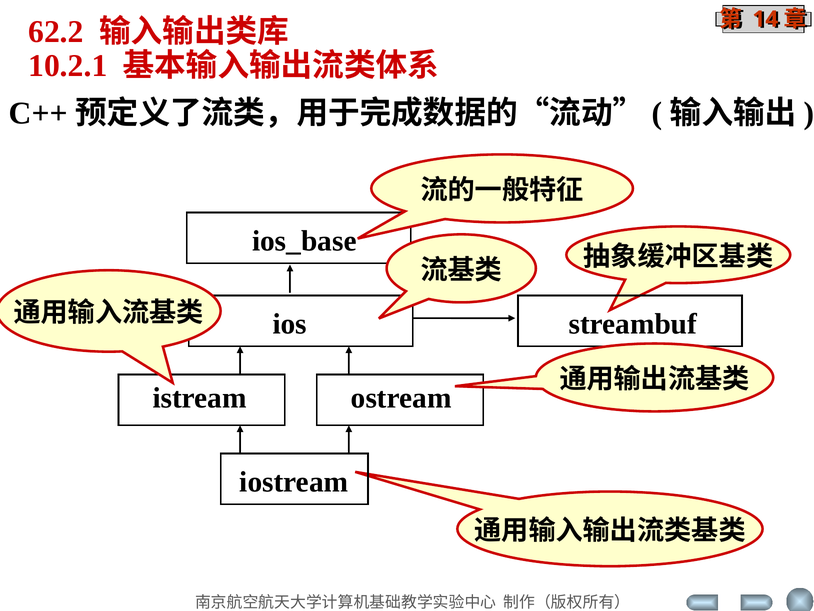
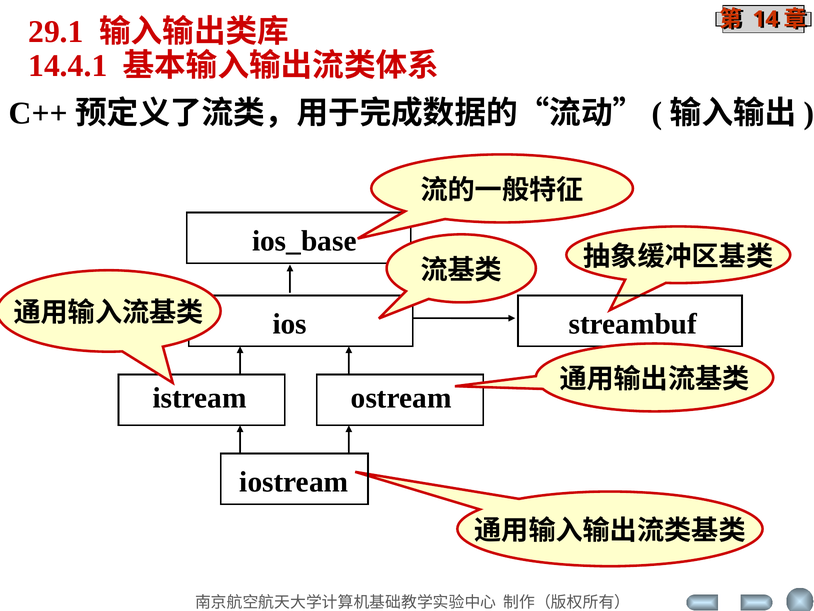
62.2: 62.2 -> 29.1
10.2.1: 10.2.1 -> 14.4.1
